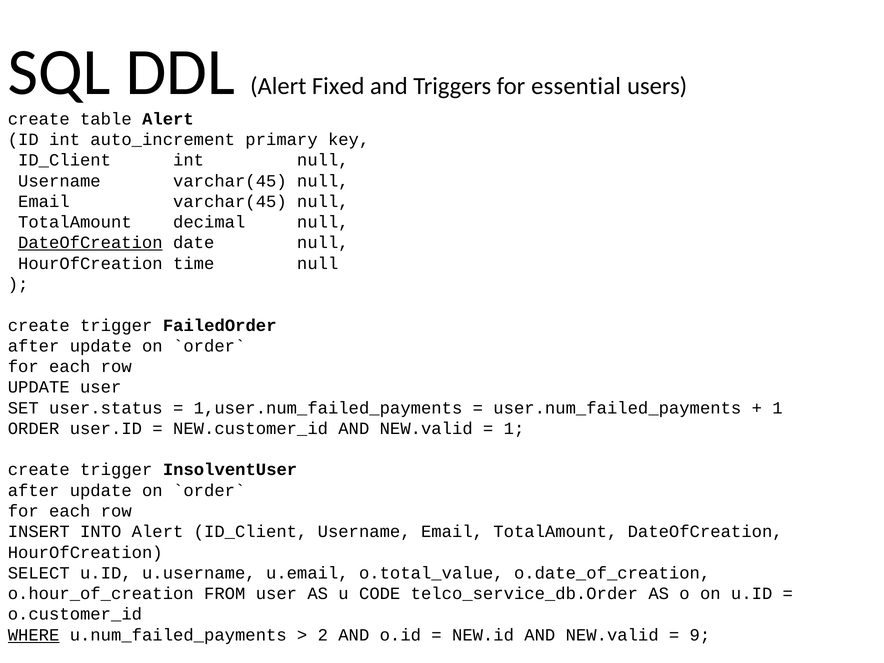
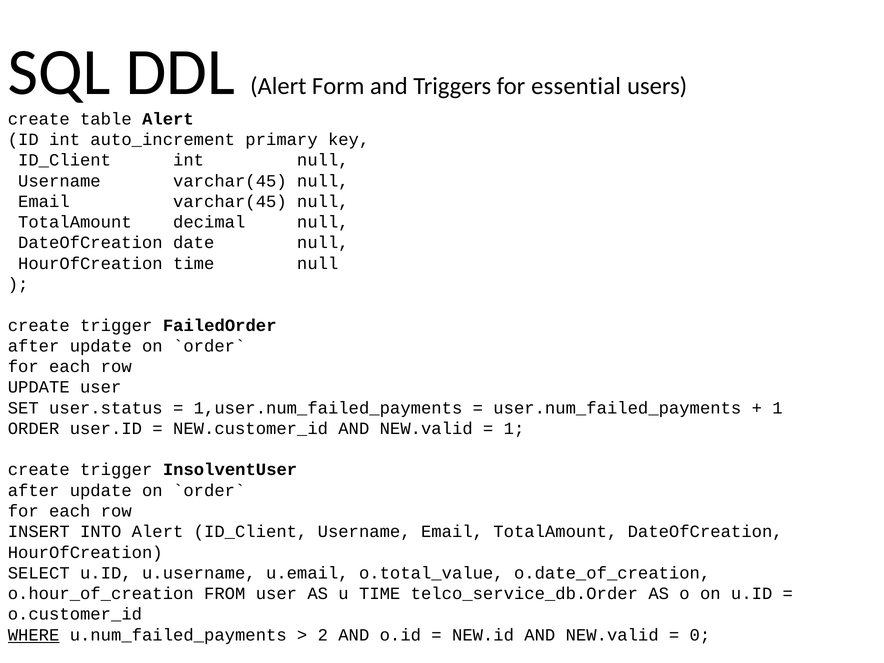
Fixed: Fixed -> Form
DateOfCreation at (90, 243) underline: present -> none
u CODE: CODE -> TIME
9: 9 -> 0
